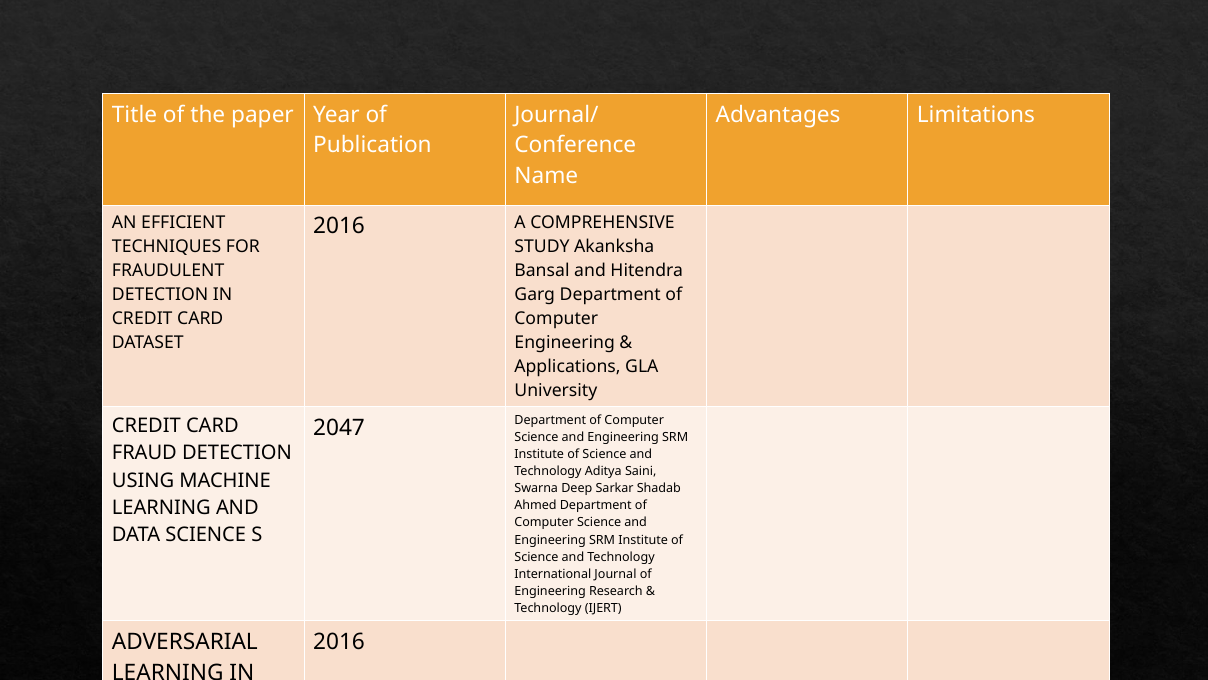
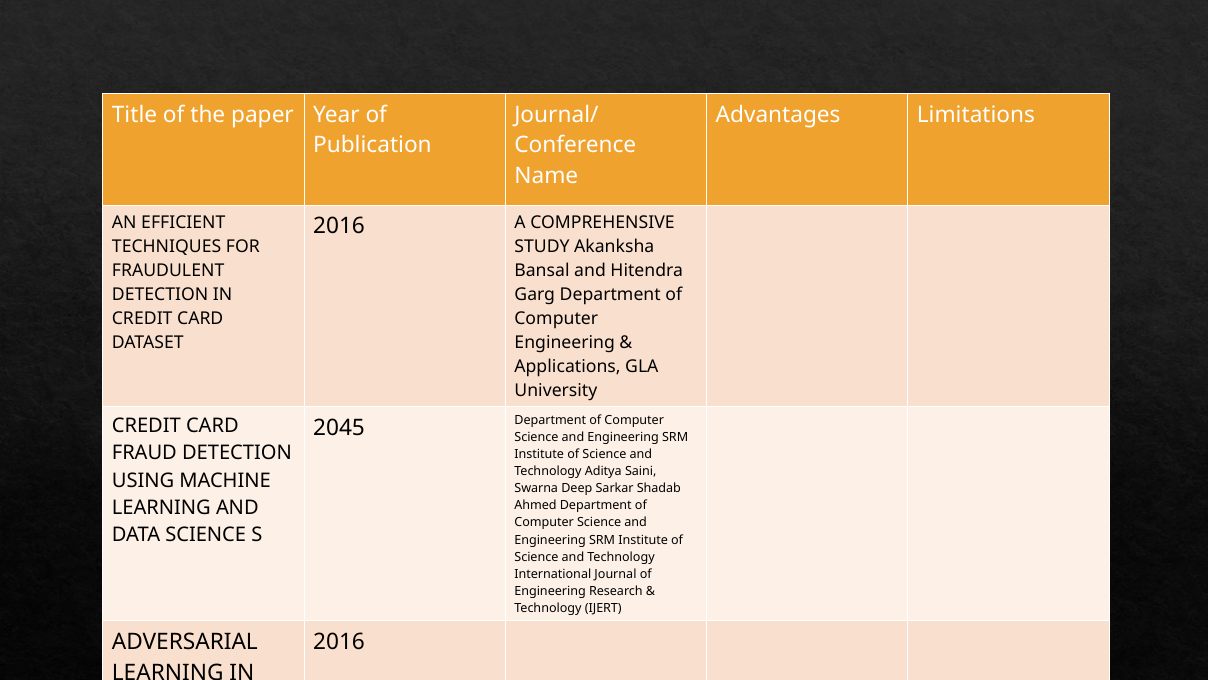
2047: 2047 -> 2045
